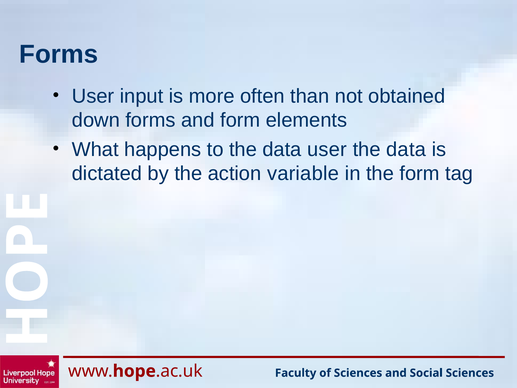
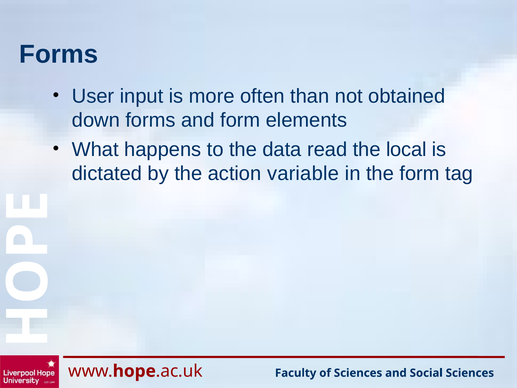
data user: user -> read
data at (406, 149): data -> local
